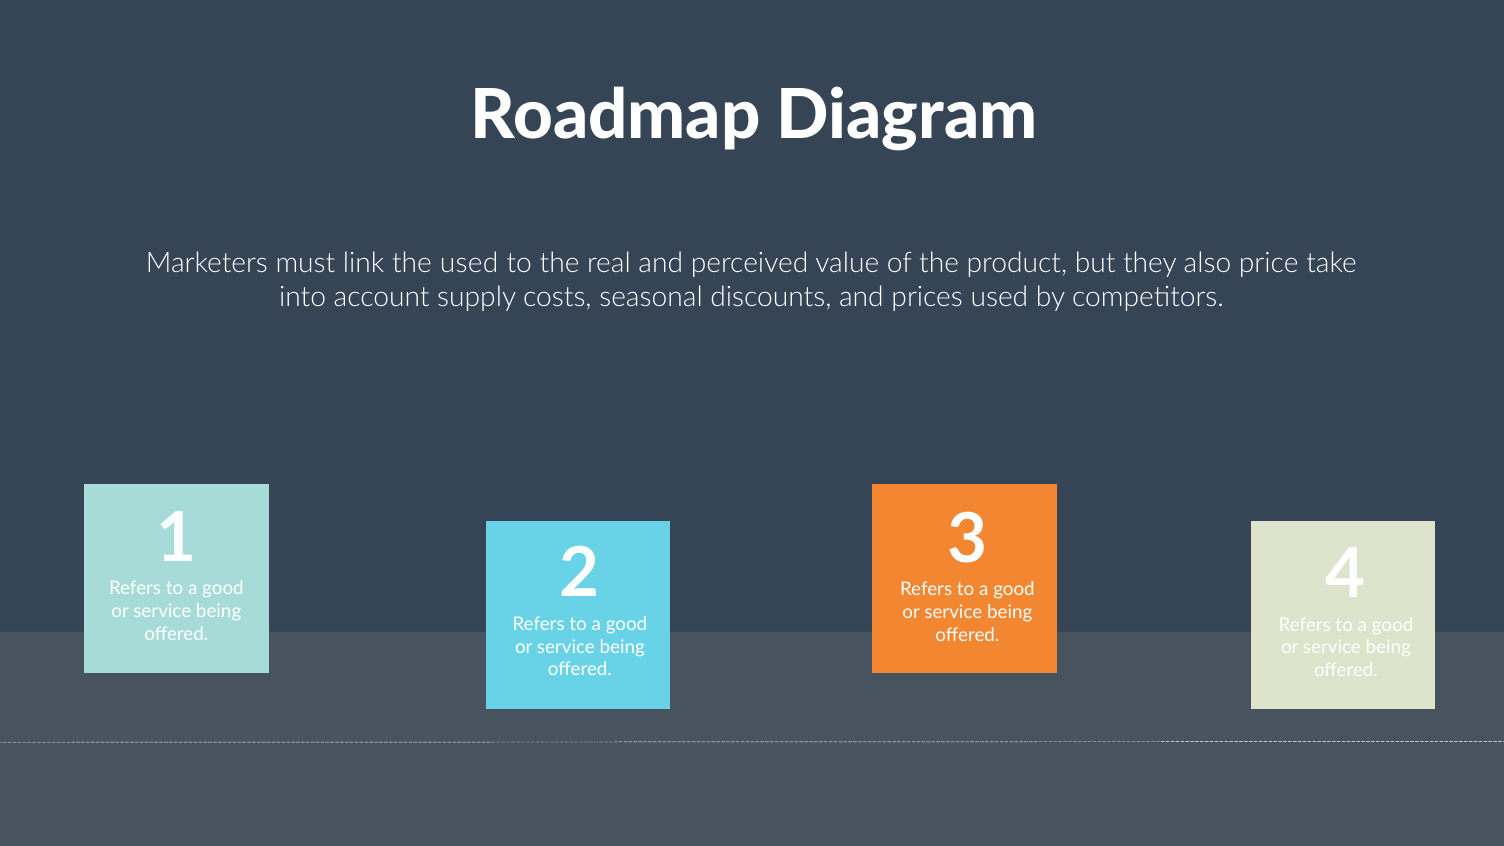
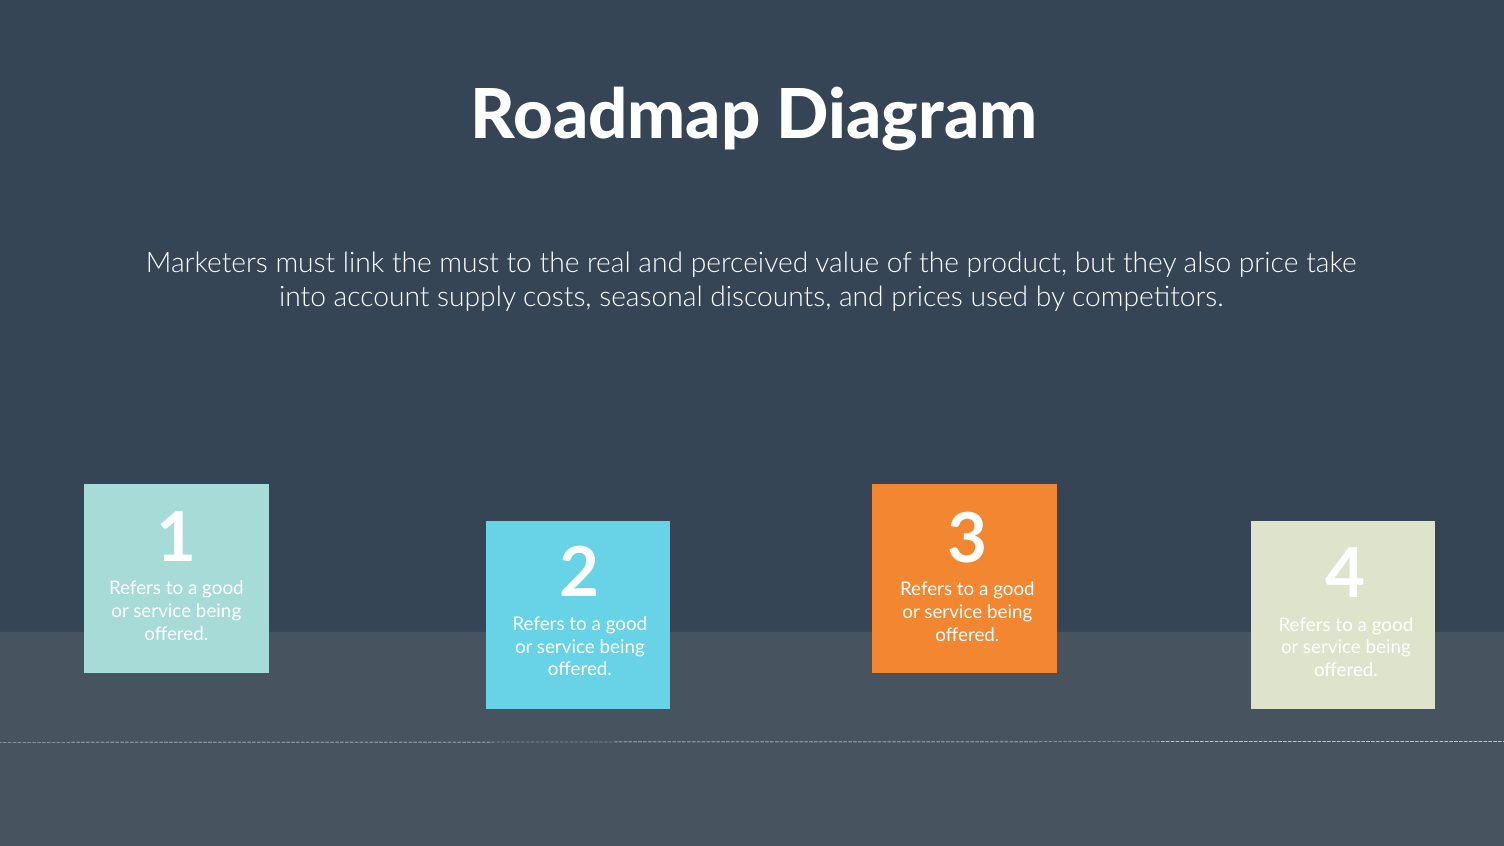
the used: used -> must
